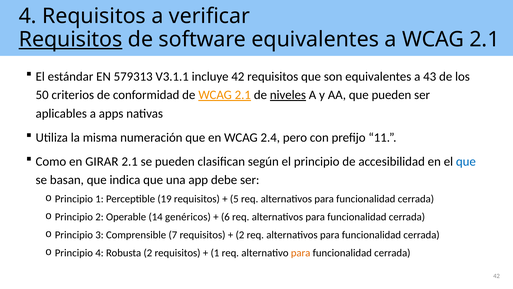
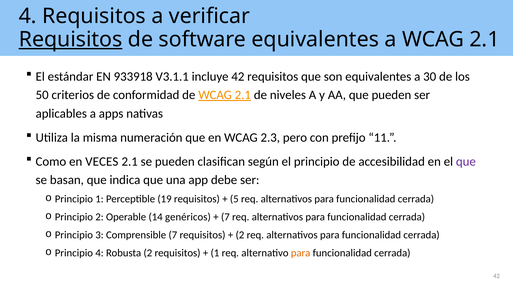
579313: 579313 -> 933918
43: 43 -> 30
niveles underline: present -> none
2.4: 2.4 -> 2.3
GIRAR: GIRAR -> VECES
que at (466, 161) colour: blue -> purple
6 at (225, 217): 6 -> 7
